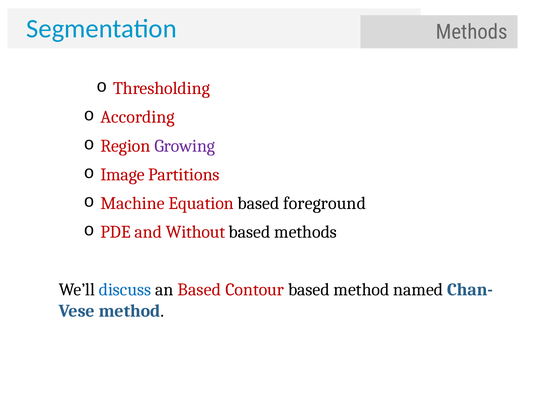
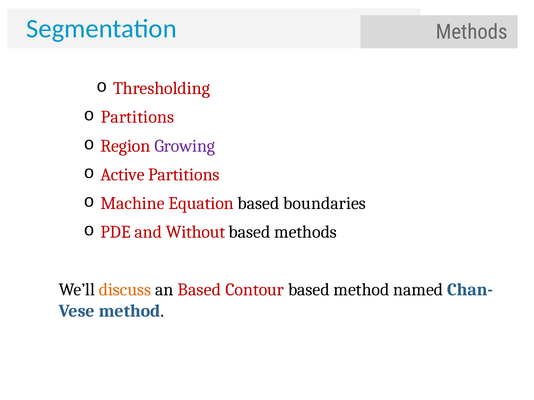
According at (138, 117): According -> Partitions
Image: Image -> Active
foreground: foreground -> boundaries
discuss colour: blue -> orange
